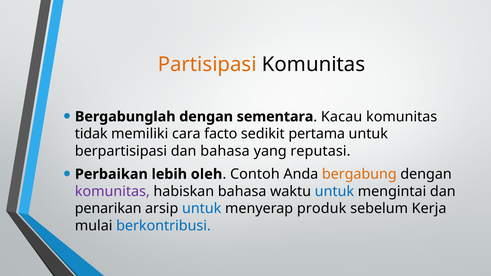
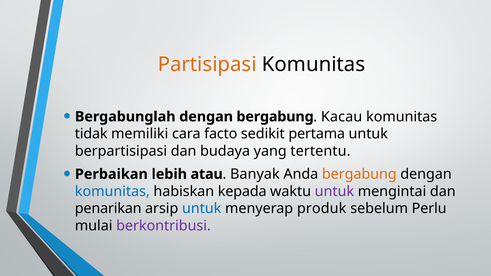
dengan sementara: sementara -> bergabung
dan bahasa: bahasa -> budaya
reputasi: reputasi -> tertentu
oleh: oleh -> atau
Contoh: Contoh -> Banyak
komunitas at (112, 191) colour: purple -> blue
habiskan bahasa: bahasa -> kepada
untuk at (334, 191) colour: blue -> purple
Kerja: Kerja -> Perlu
berkontribusi colour: blue -> purple
